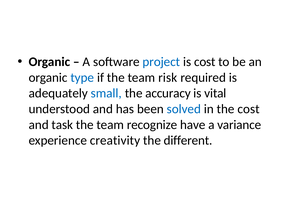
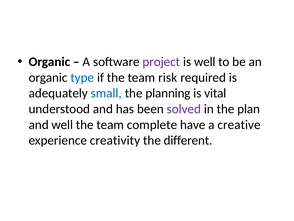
project colour: blue -> purple
is cost: cost -> well
accuracy: accuracy -> planning
solved colour: blue -> purple
the cost: cost -> plan
and task: task -> well
recognize: recognize -> complete
variance: variance -> creative
